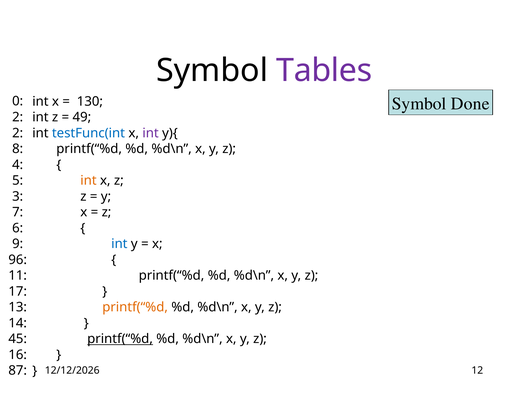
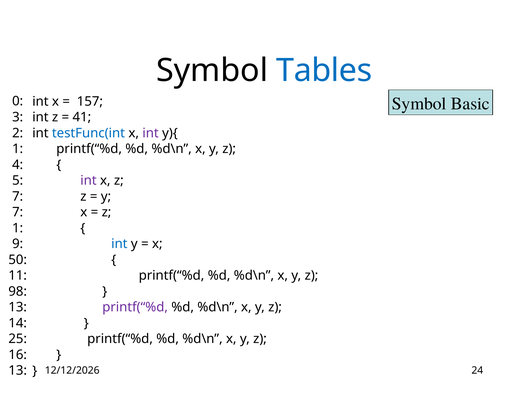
Tables colour: purple -> blue
Done: Done -> Basic
130: 130 -> 157
2 at (18, 117): 2 -> 3
49: 49 -> 41
8 at (18, 149): 8 -> 1
int at (88, 181) colour: orange -> purple
3 at (18, 196): 3 -> 7
6 at (18, 228): 6 -> 1
96: 96 -> 50
17: 17 -> 98
printf(“%d at (135, 307) colour: orange -> purple
45: 45 -> 25
printf(“%d at (120, 339) underline: present -> none
87 at (18, 371): 87 -> 13
12: 12 -> 24
